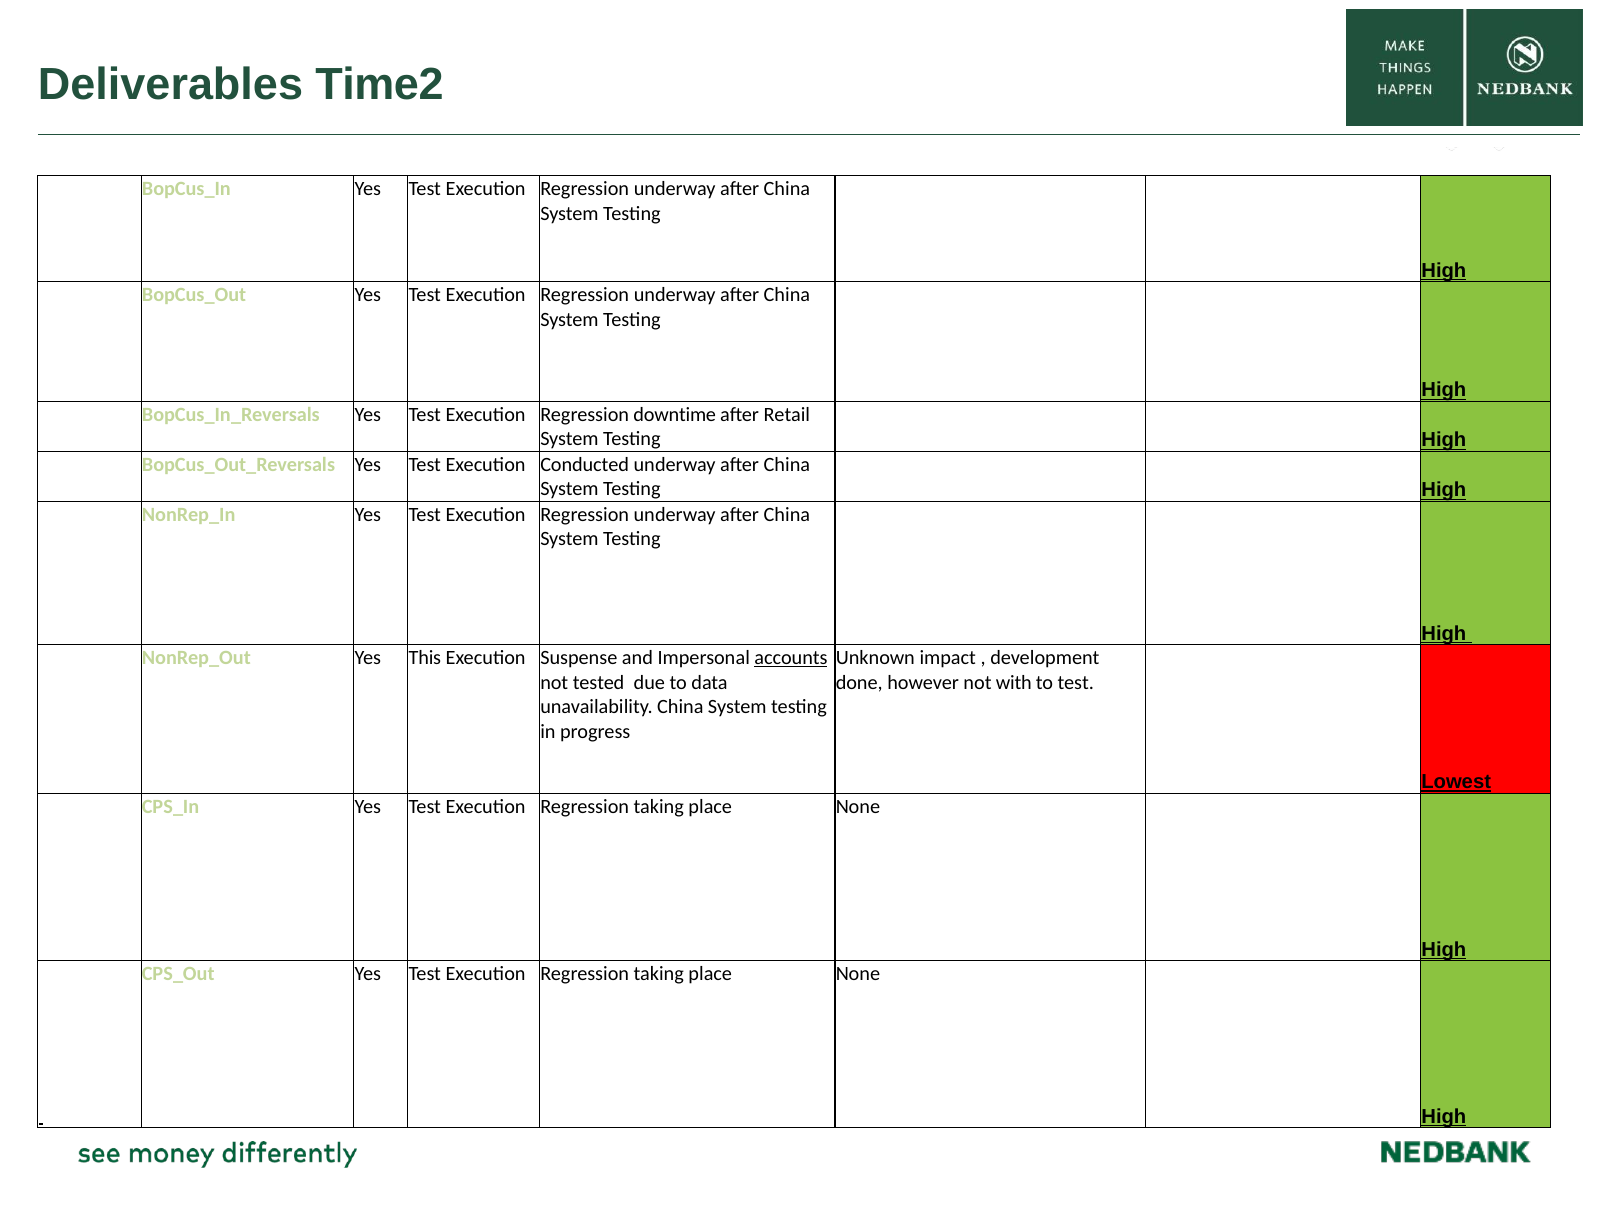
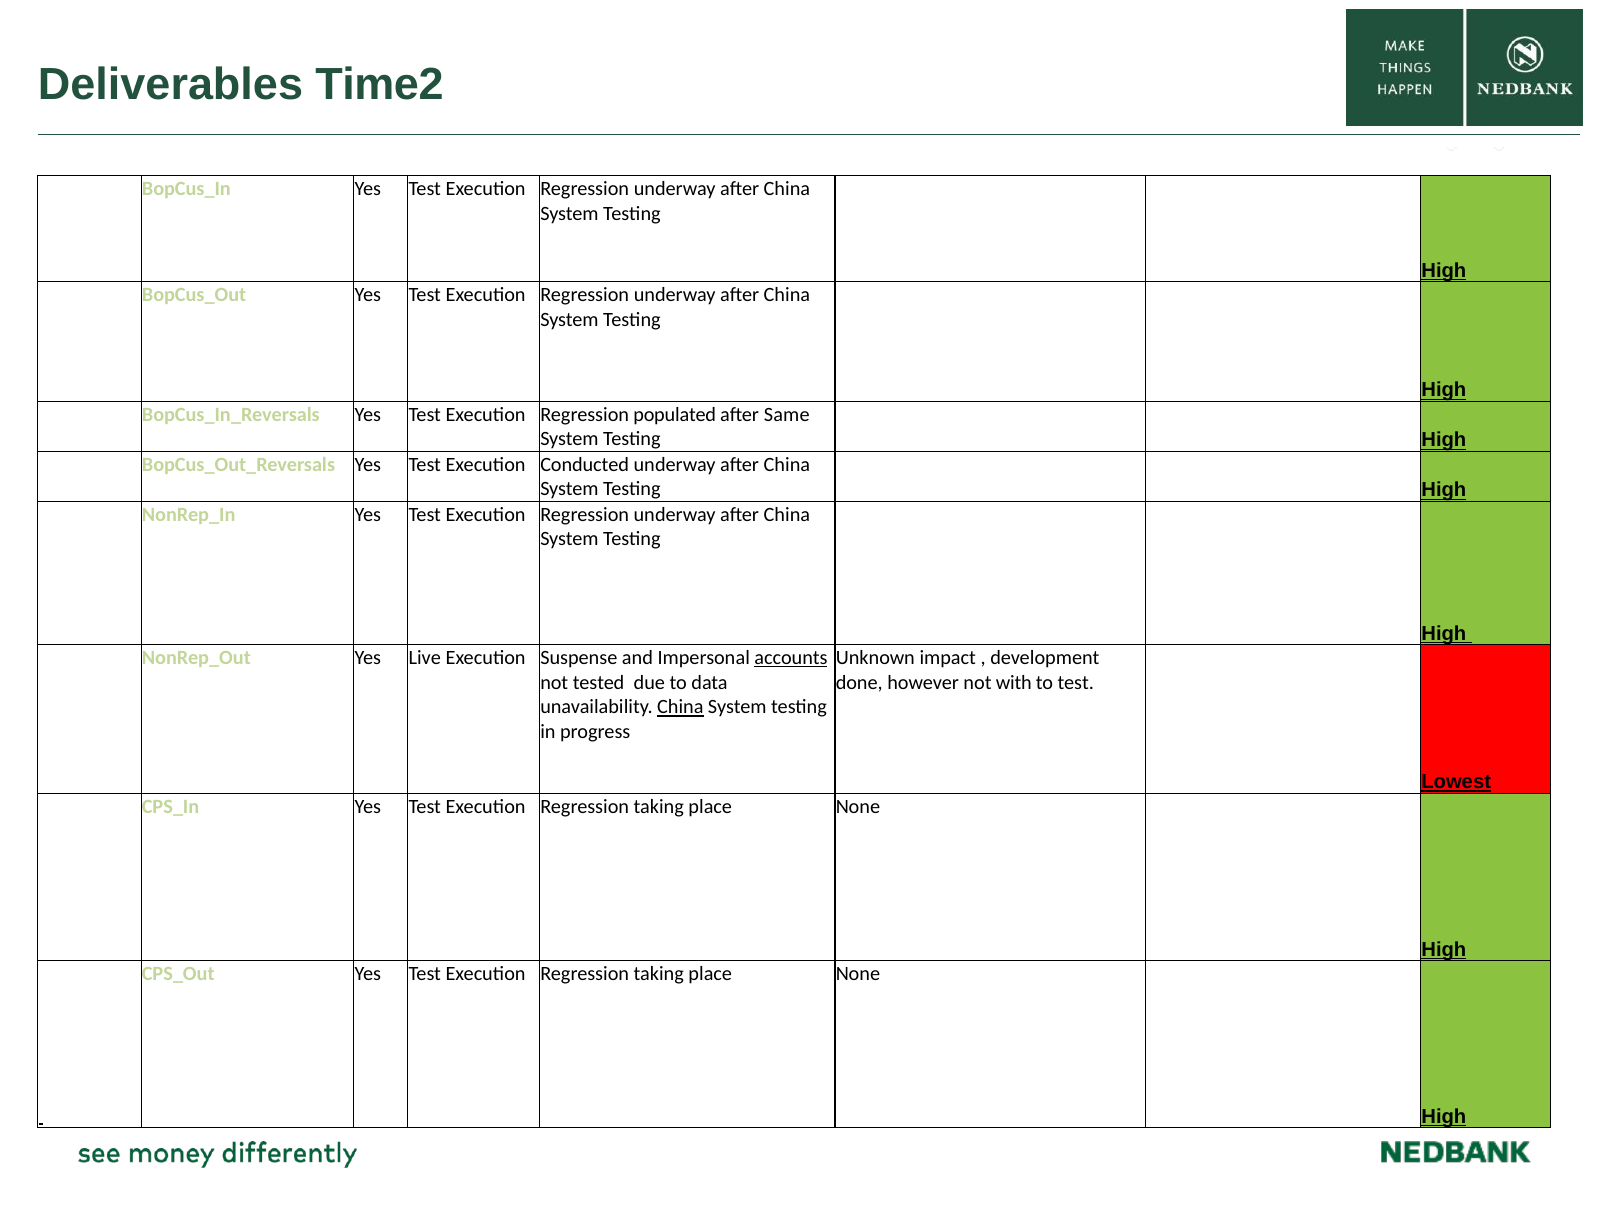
downtime: downtime -> populated
Retail: Retail -> Same
This: This -> Live
China at (680, 707) underline: none -> present
